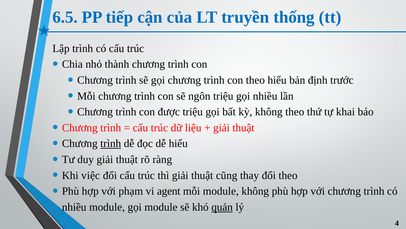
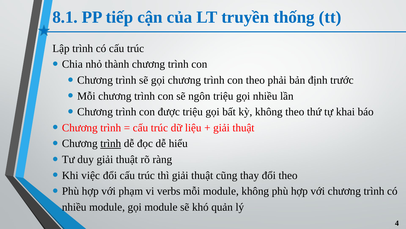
6.5: 6.5 -> 8.1
theo hiểu: hiểu -> phải
agent: agent -> verbs
quản underline: present -> none
